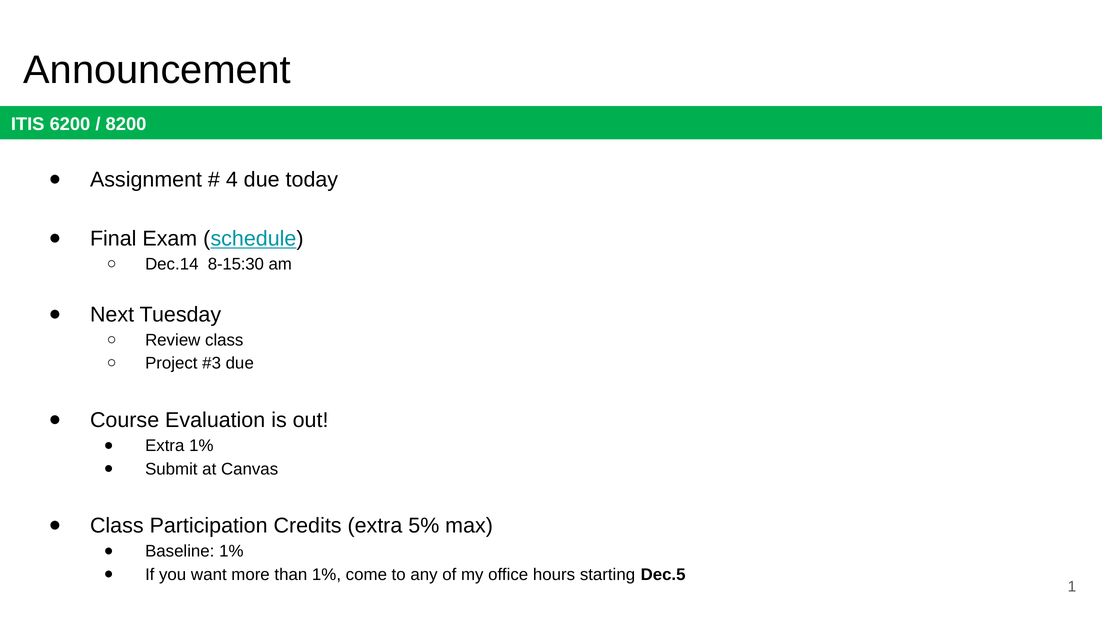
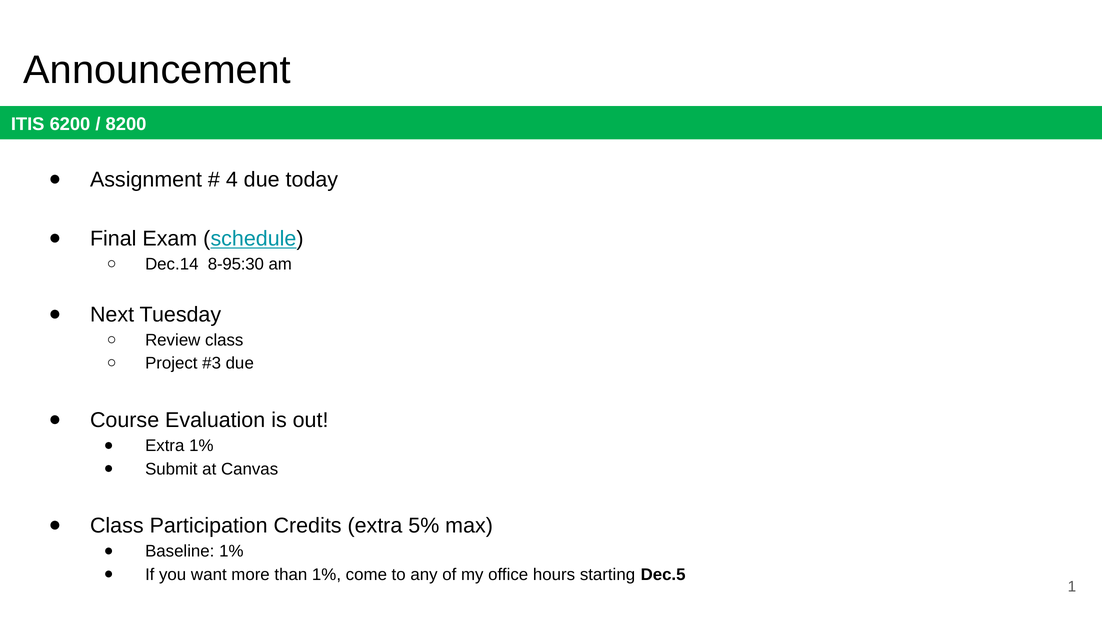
8-15:30: 8-15:30 -> 8-95:30
